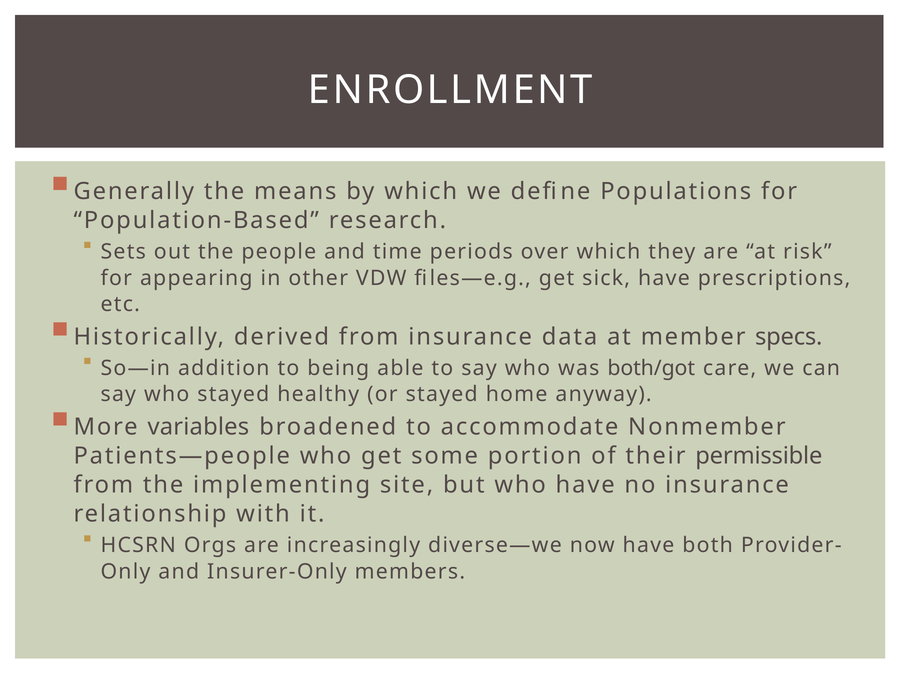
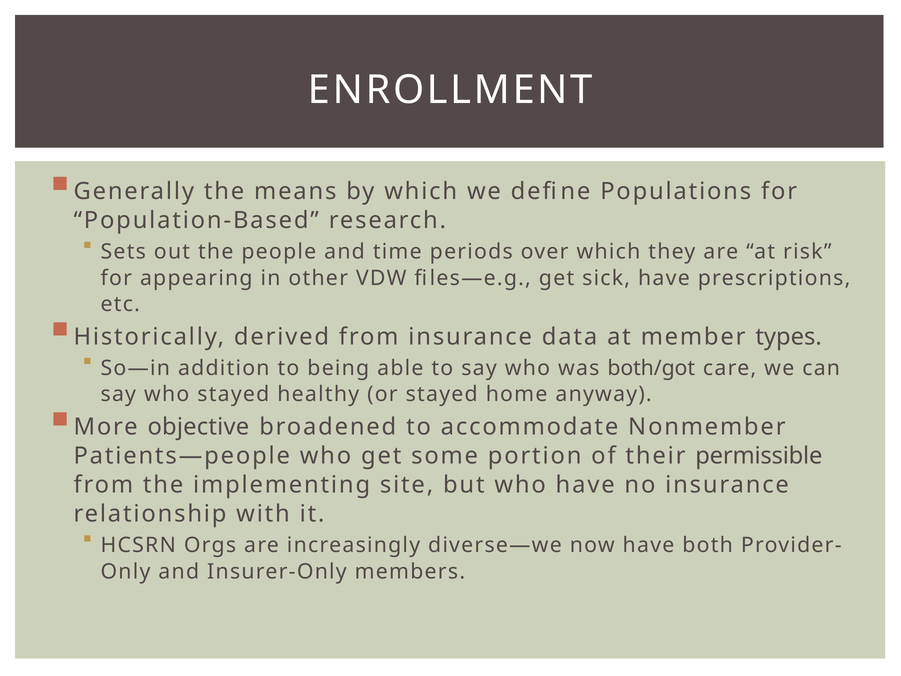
specs: specs -> types
variables: variables -> objective
